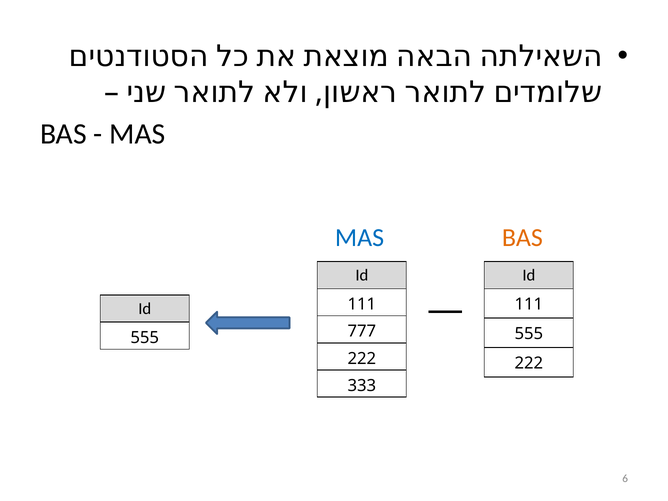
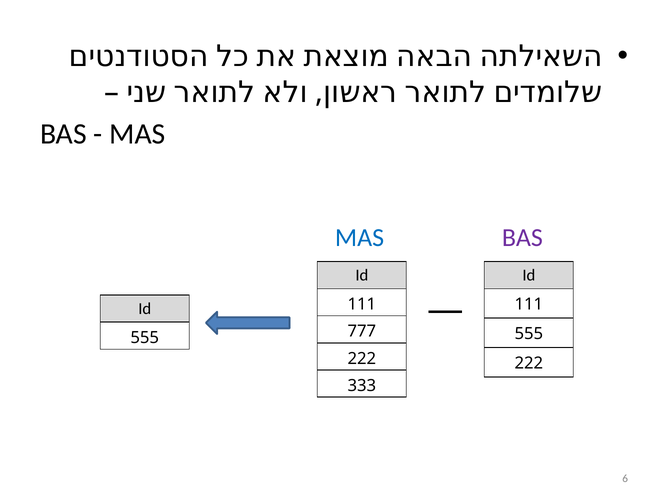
BAS at (522, 238) colour: orange -> purple
